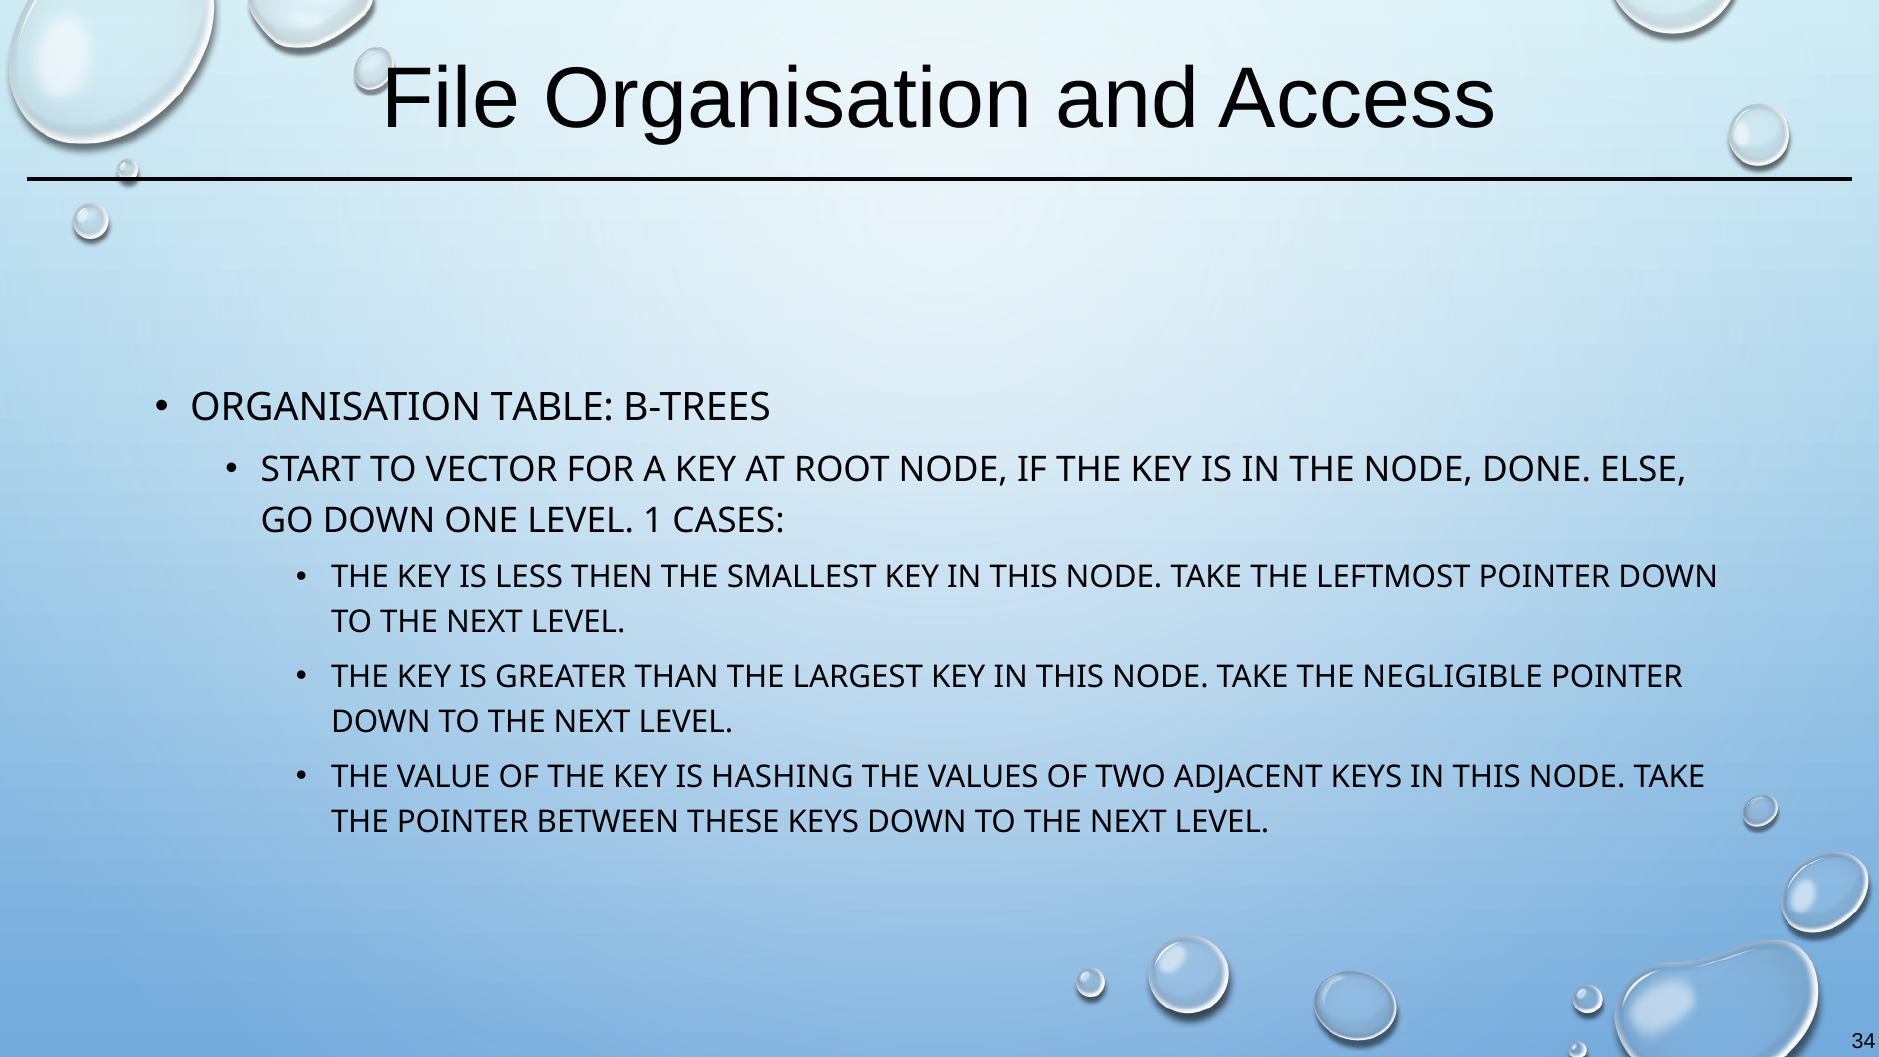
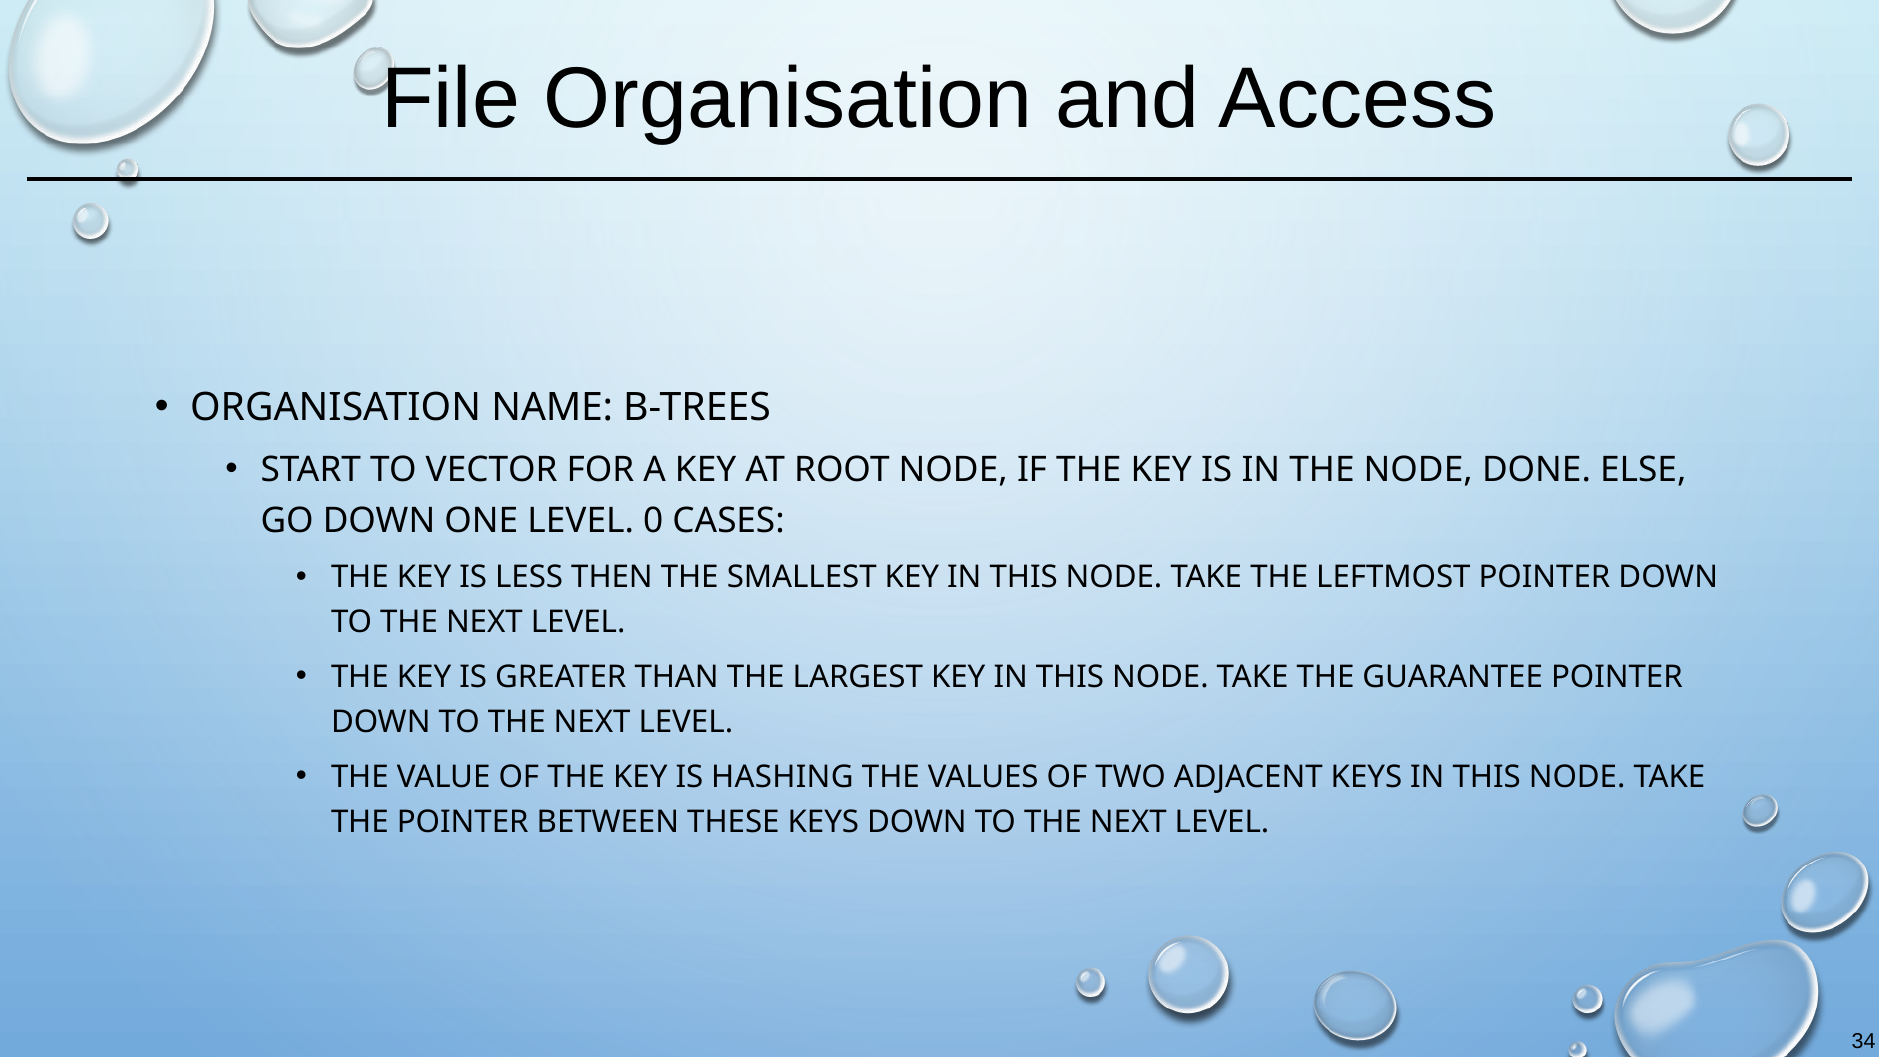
TABLE: TABLE -> NAME
1: 1 -> 0
NEGLIGIBLE: NEGLIGIBLE -> GUARANTEE
